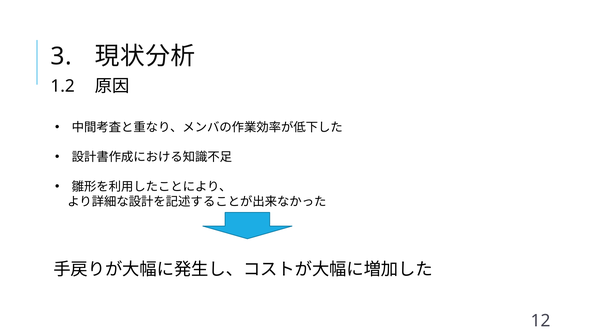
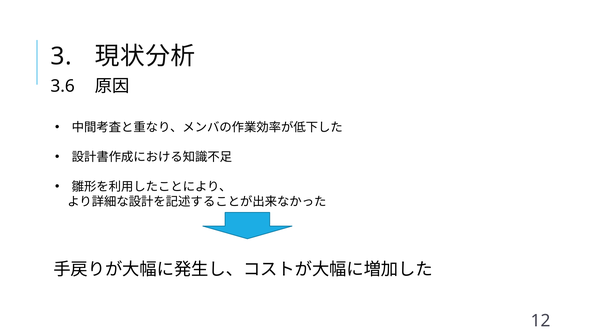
1.2: 1.2 -> 3.6
